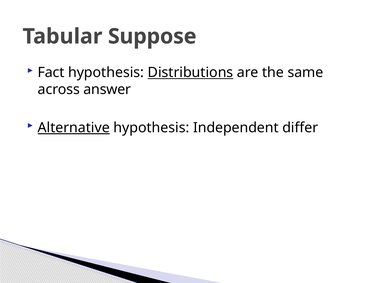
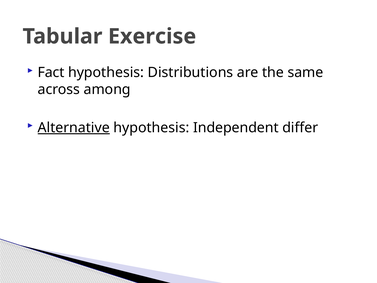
Suppose: Suppose -> Exercise
Distributions underline: present -> none
answer: answer -> among
